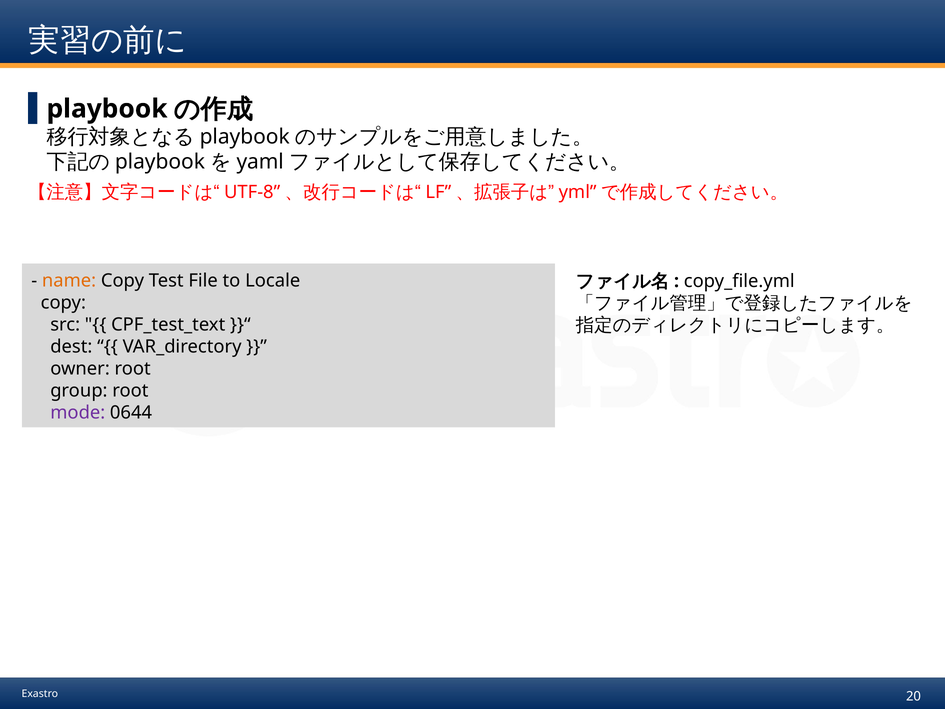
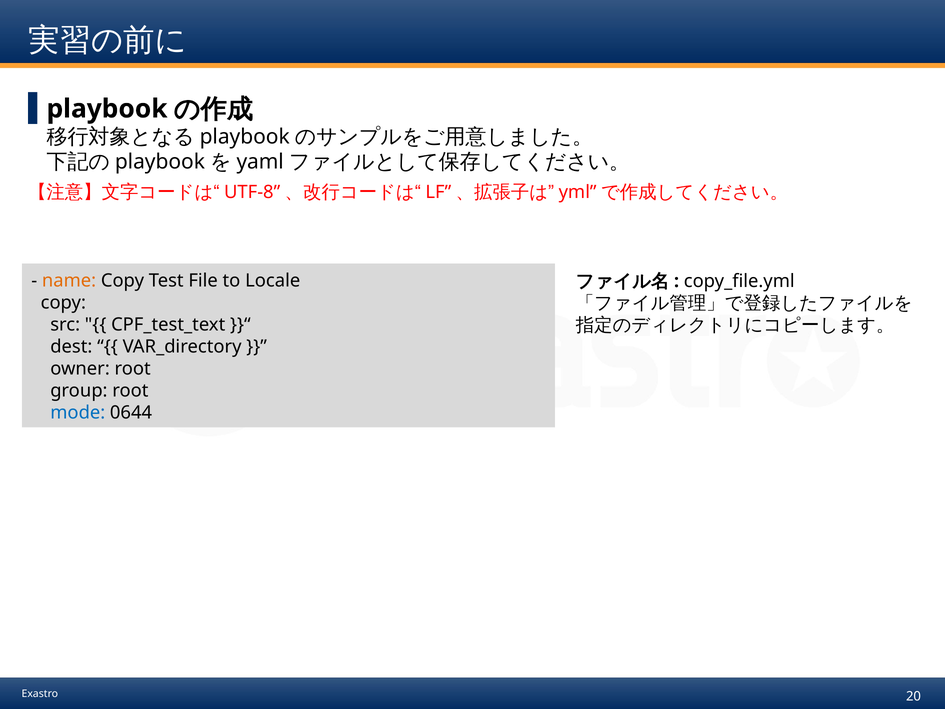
mode colour: purple -> blue
